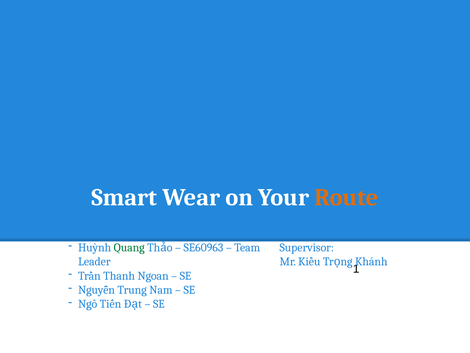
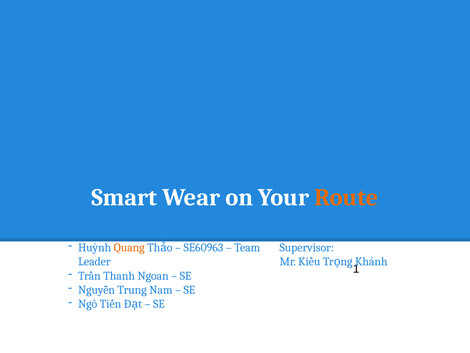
Quang colour: green -> orange
